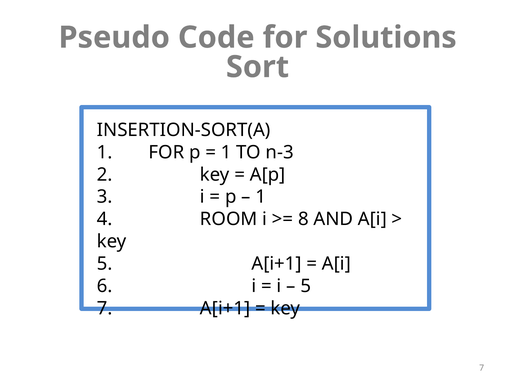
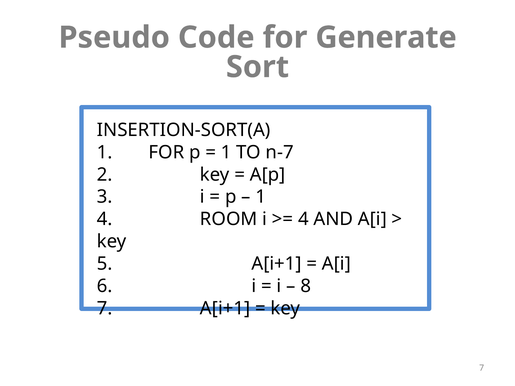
Solutions: Solutions -> Generate
n-3: n-3 -> n-7
8 at (303, 219): 8 -> 4
5 at (306, 286): 5 -> 8
